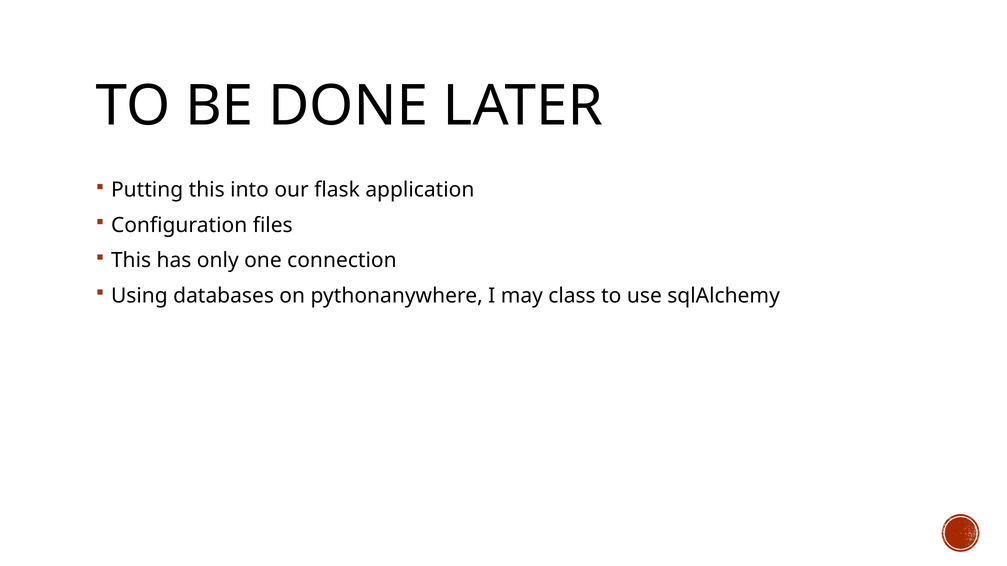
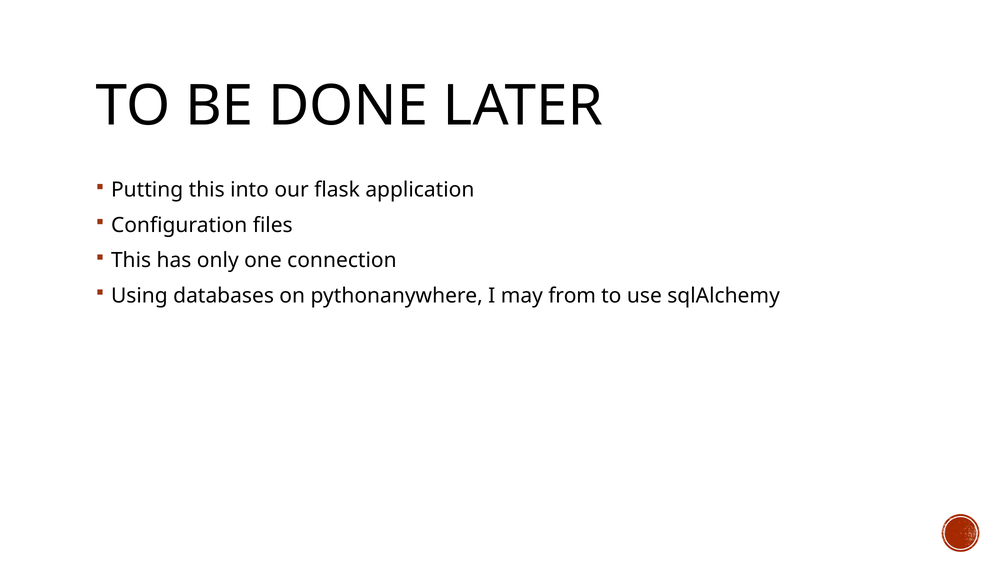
class: class -> from
